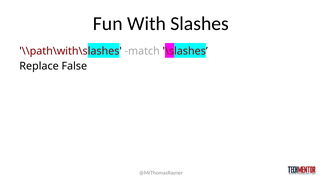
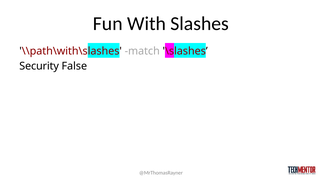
Replace: Replace -> Security
